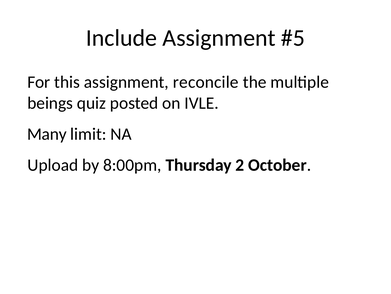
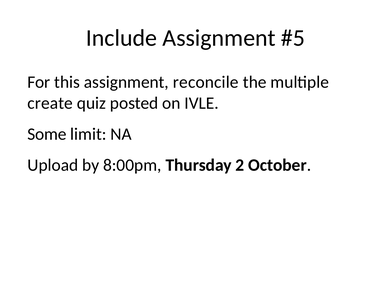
beings: beings -> create
Many: Many -> Some
